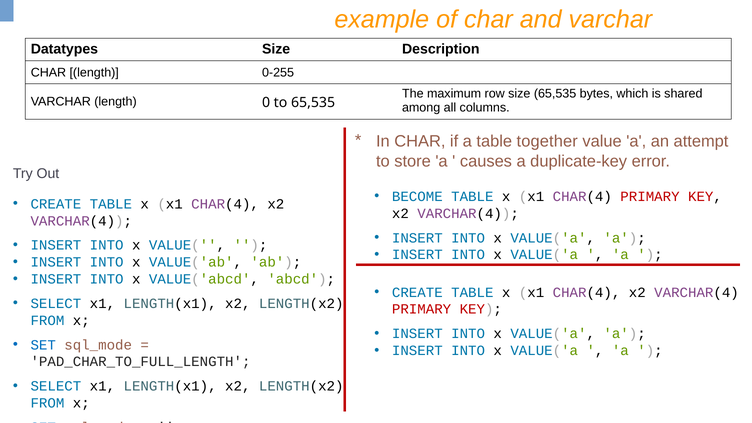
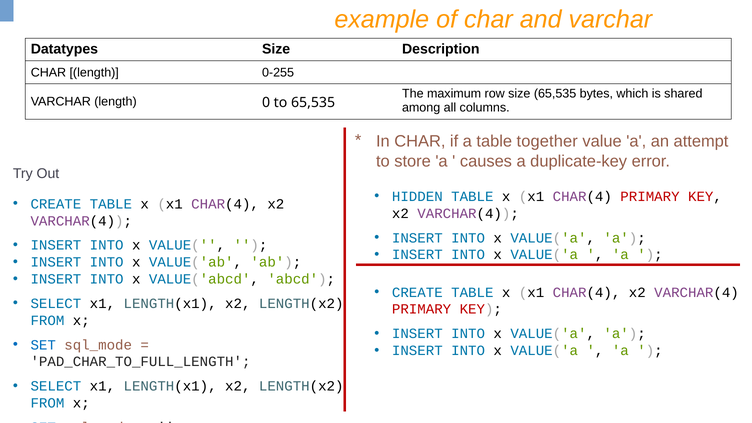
BECOME: BECOME -> HIDDEN
